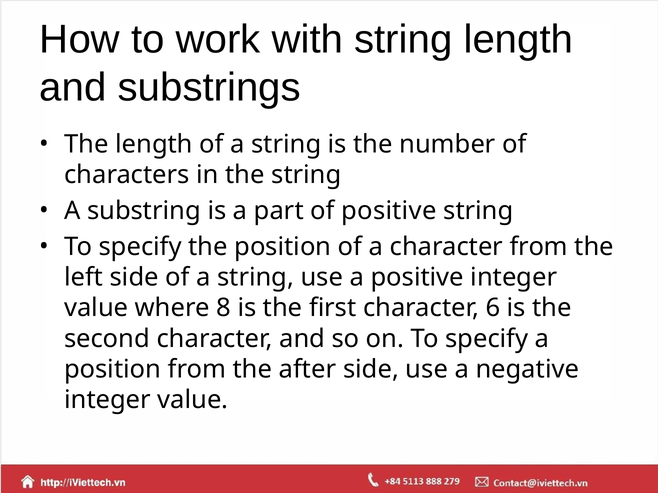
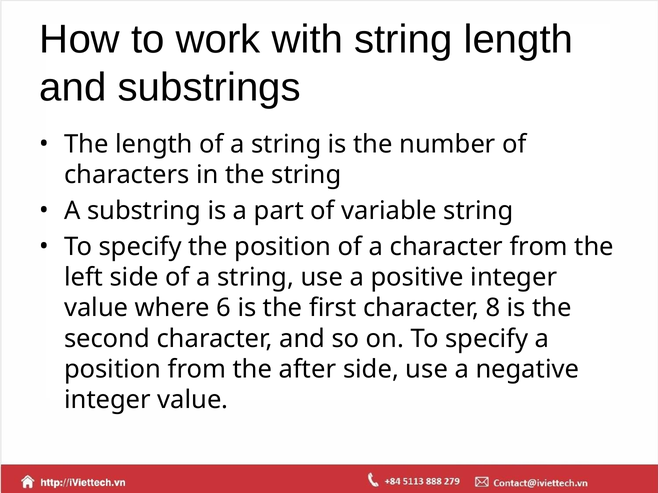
of positive: positive -> variable
8: 8 -> 6
6: 6 -> 8
